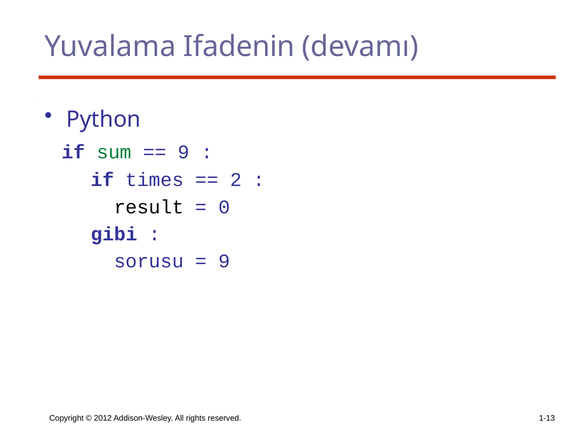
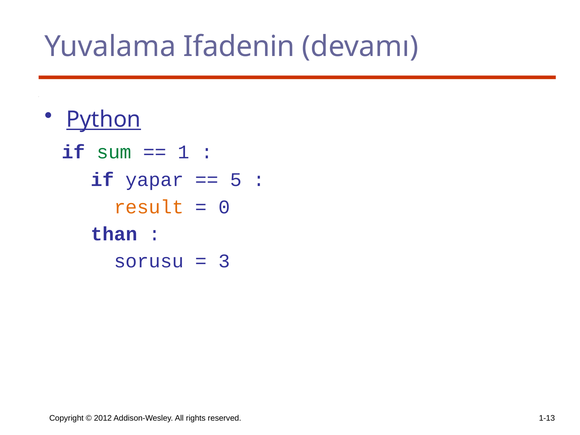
Python underline: none -> present
9 at (184, 152): 9 -> 1
times: times -> yapar
2: 2 -> 5
result colour: black -> orange
gibi: gibi -> than
9 at (224, 261): 9 -> 3
